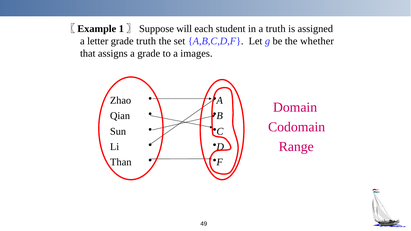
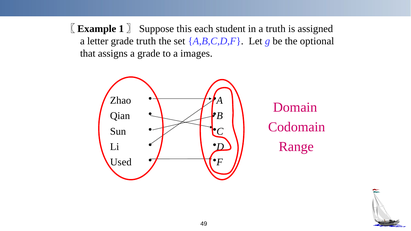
will: will -> this
whether: whether -> optional
Than: Than -> Used
